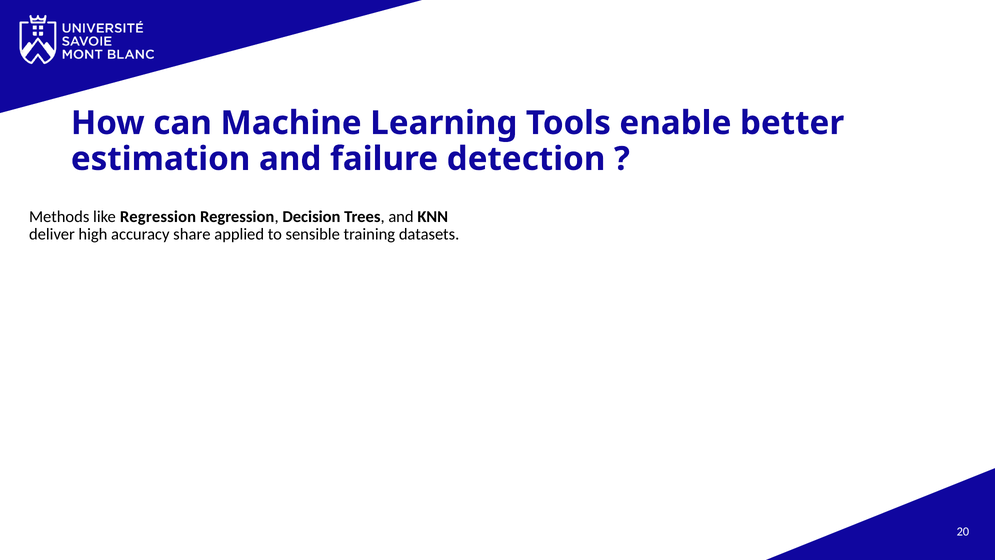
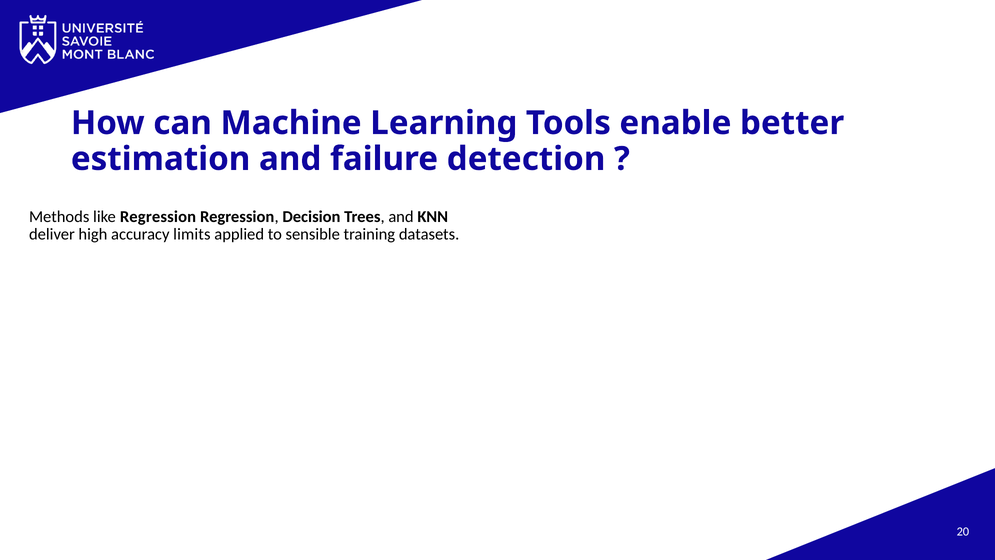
share: share -> limits
